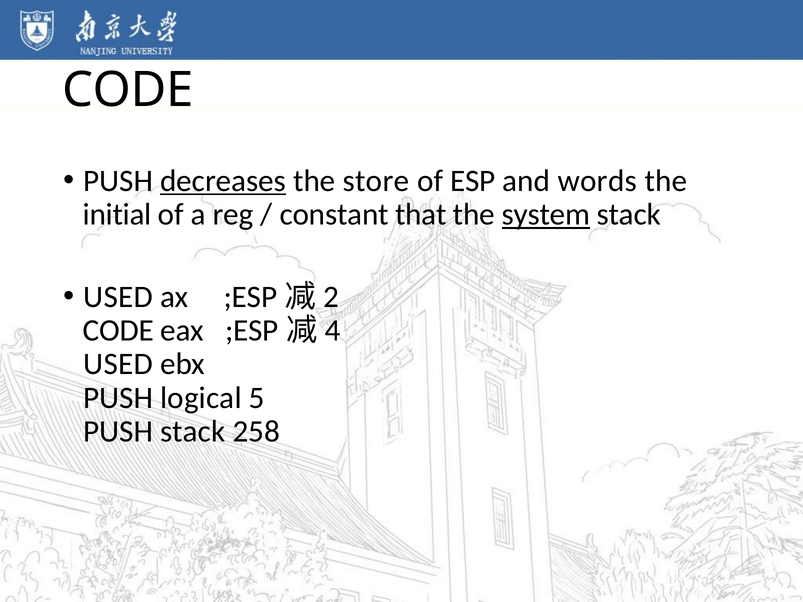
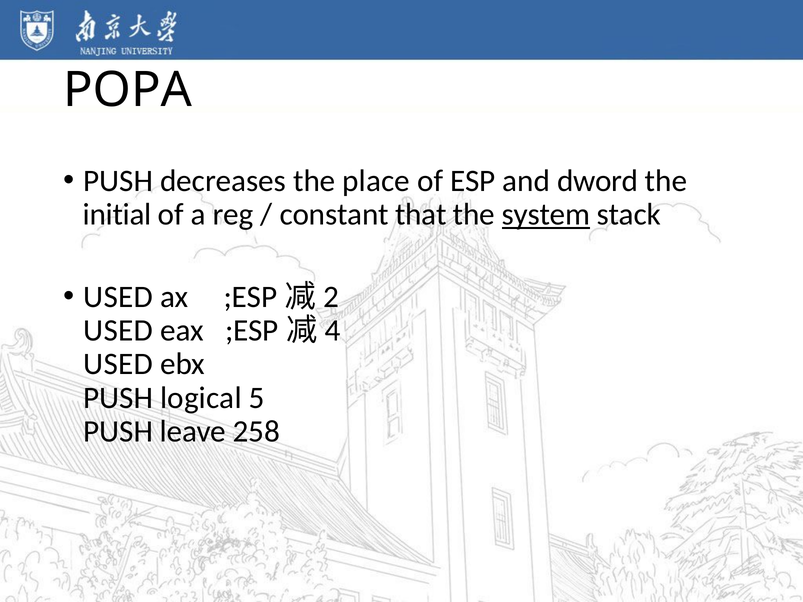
CODE at (128, 90): CODE -> POPA
decreases underline: present -> none
store: store -> place
words: words -> dword
CODE at (118, 331): CODE -> USED
PUSH stack: stack -> leave
